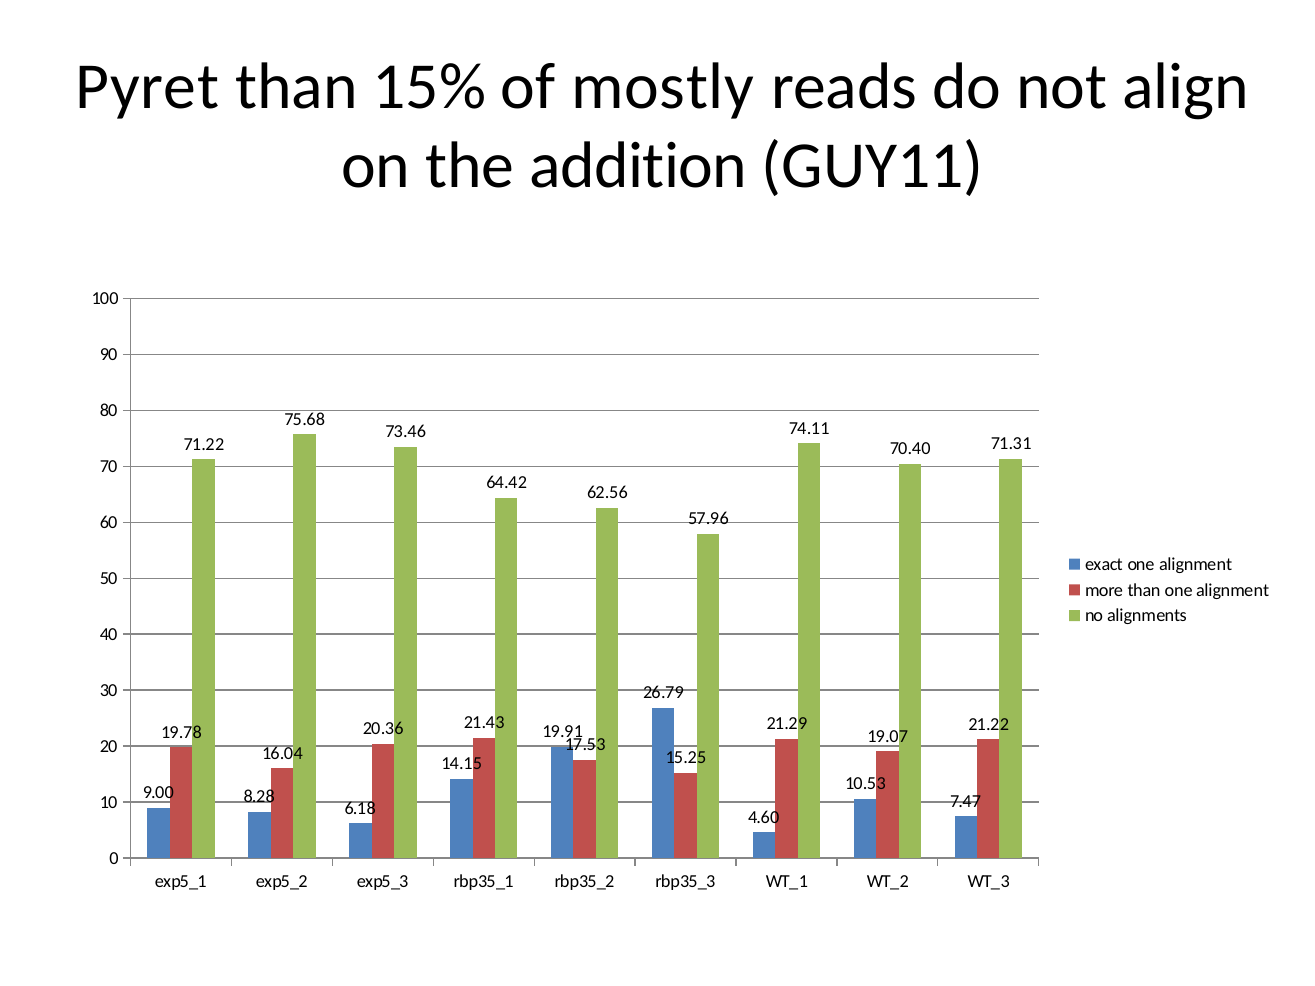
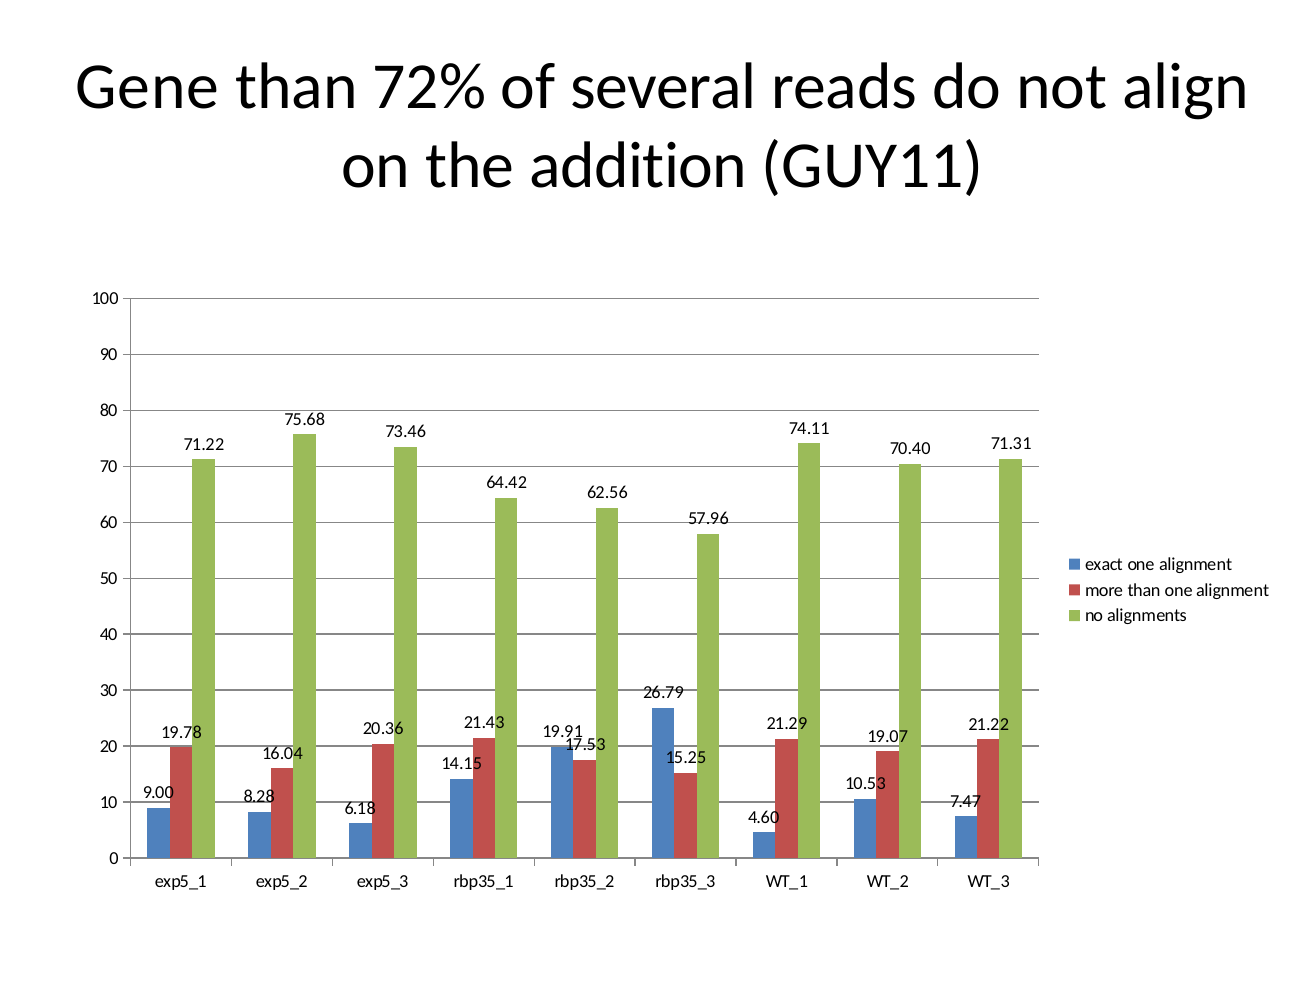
Pyret: Pyret -> Gene
15%: 15% -> 72%
mostly: mostly -> several
